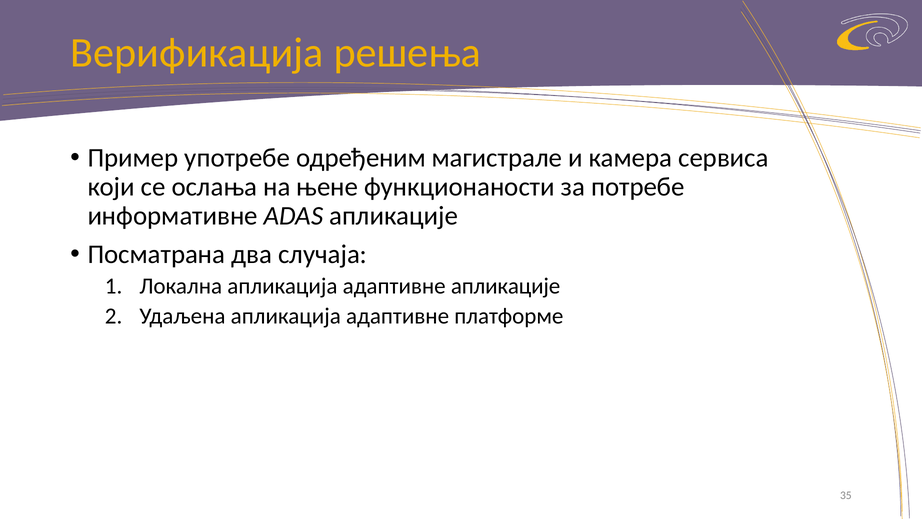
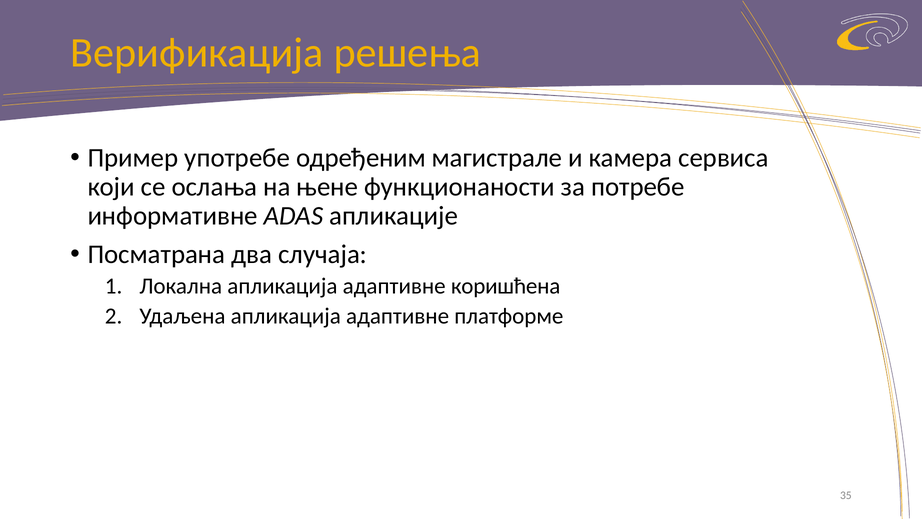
адаптивне апликације: апликације -> коришћена
